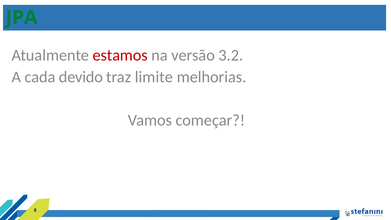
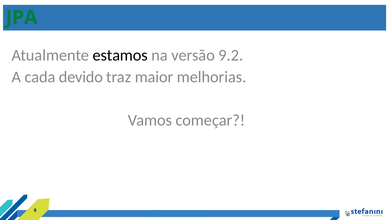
estamos colour: red -> black
3.2: 3.2 -> 9.2
limite: limite -> maior
